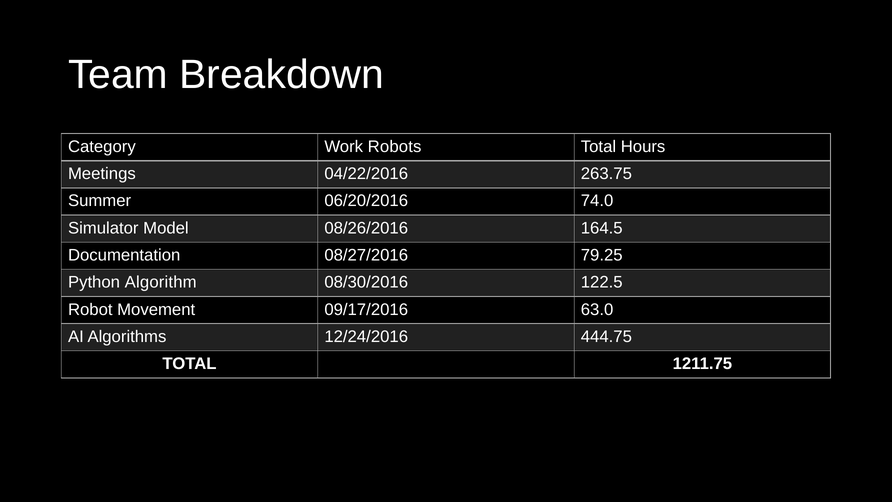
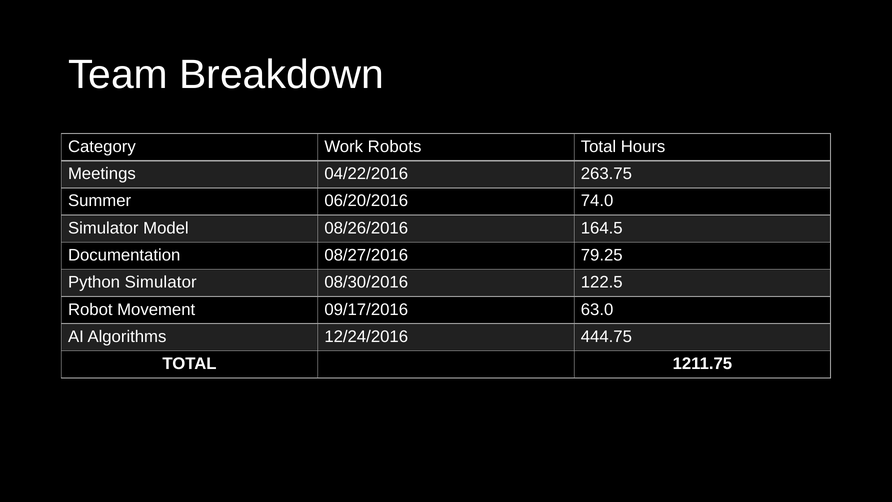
Python Algorithm: Algorithm -> Simulator
